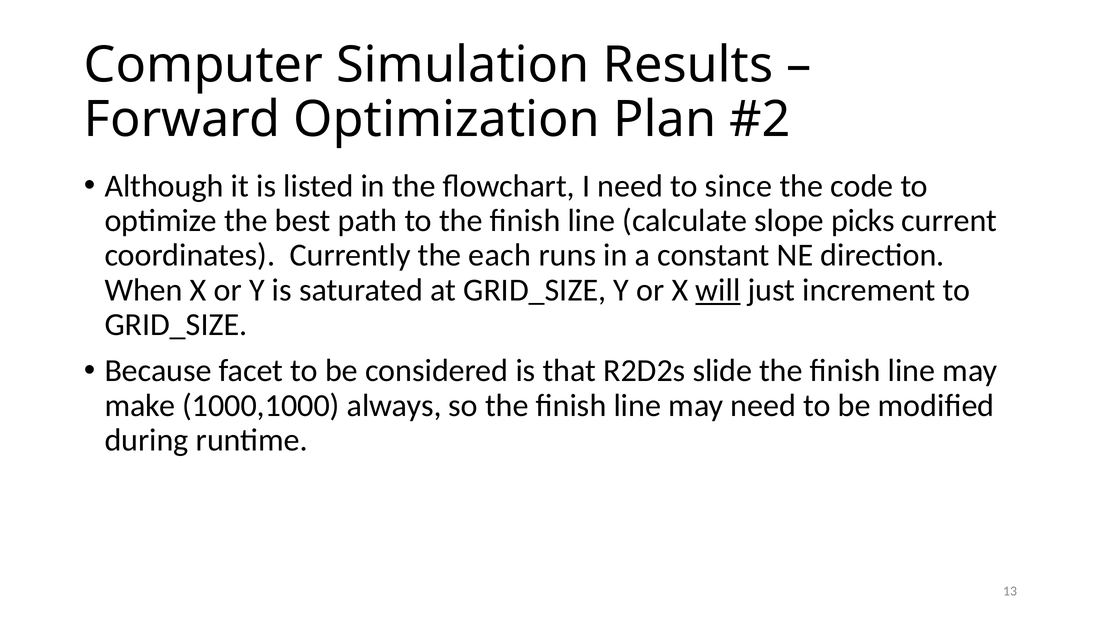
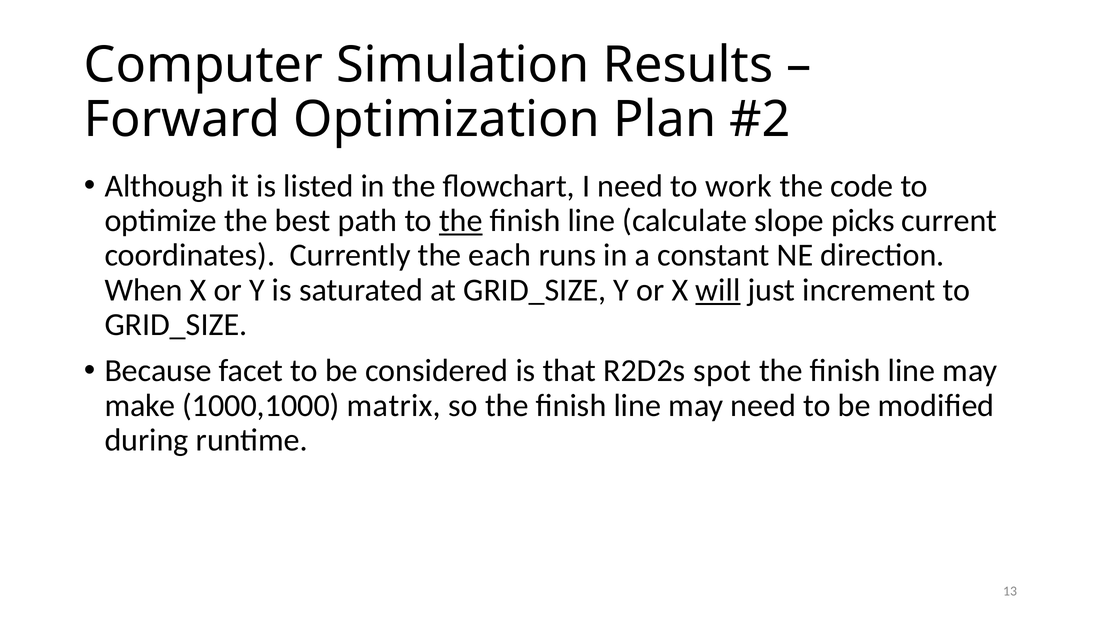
since: since -> work
the at (461, 221) underline: none -> present
slide: slide -> spot
always: always -> matrix
